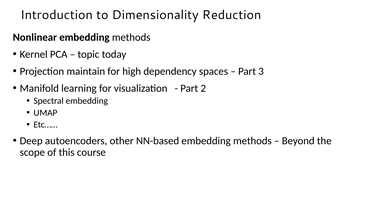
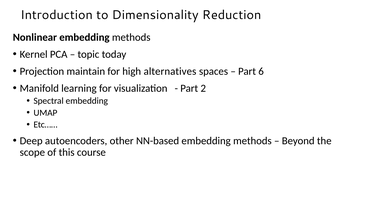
dependency: dependency -> alternatives
3: 3 -> 6
